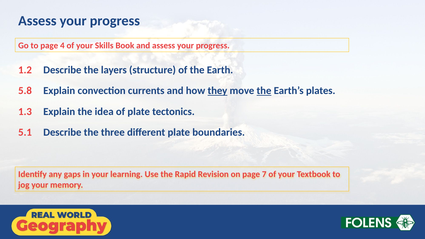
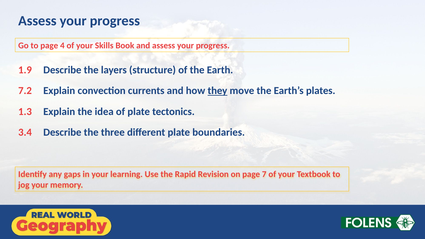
1.2: 1.2 -> 1.9
5.8: 5.8 -> 7.2
the at (264, 91) underline: present -> none
5.1: 5.1 -> 3.4
